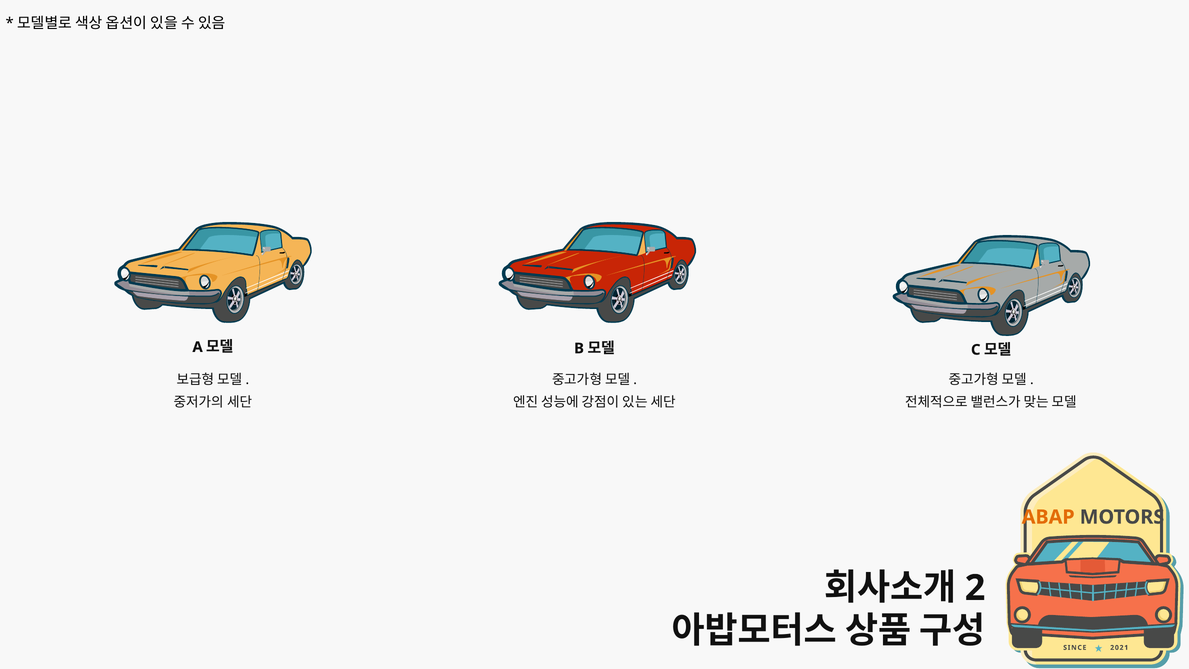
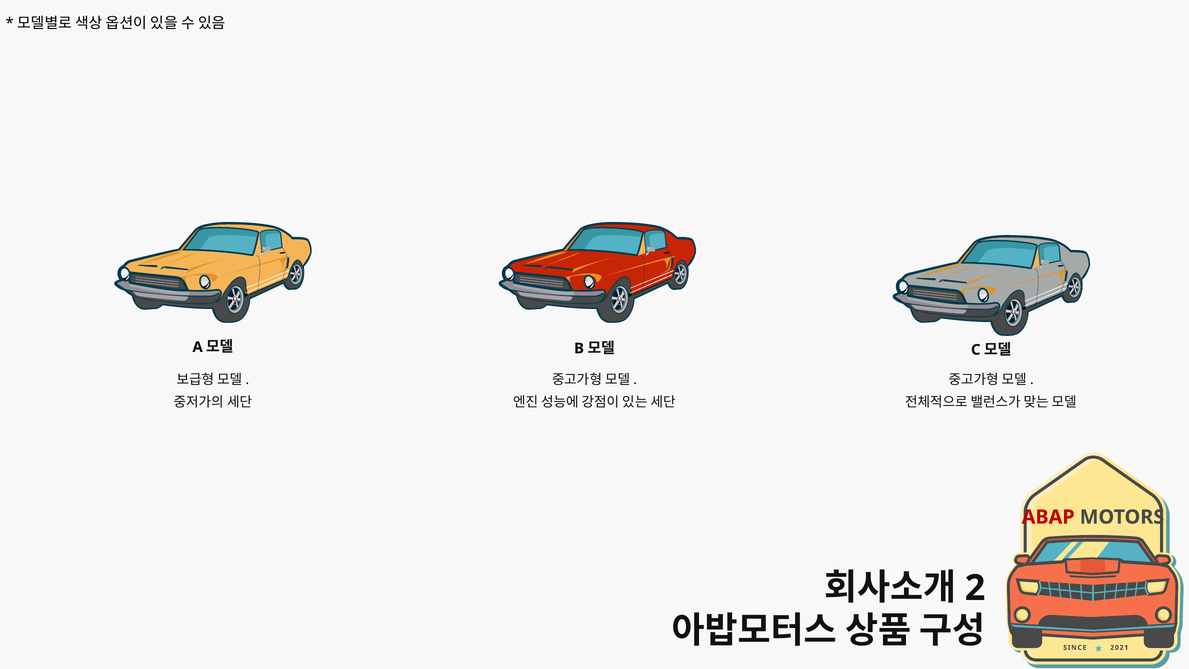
ABAP colour: orange -> red
